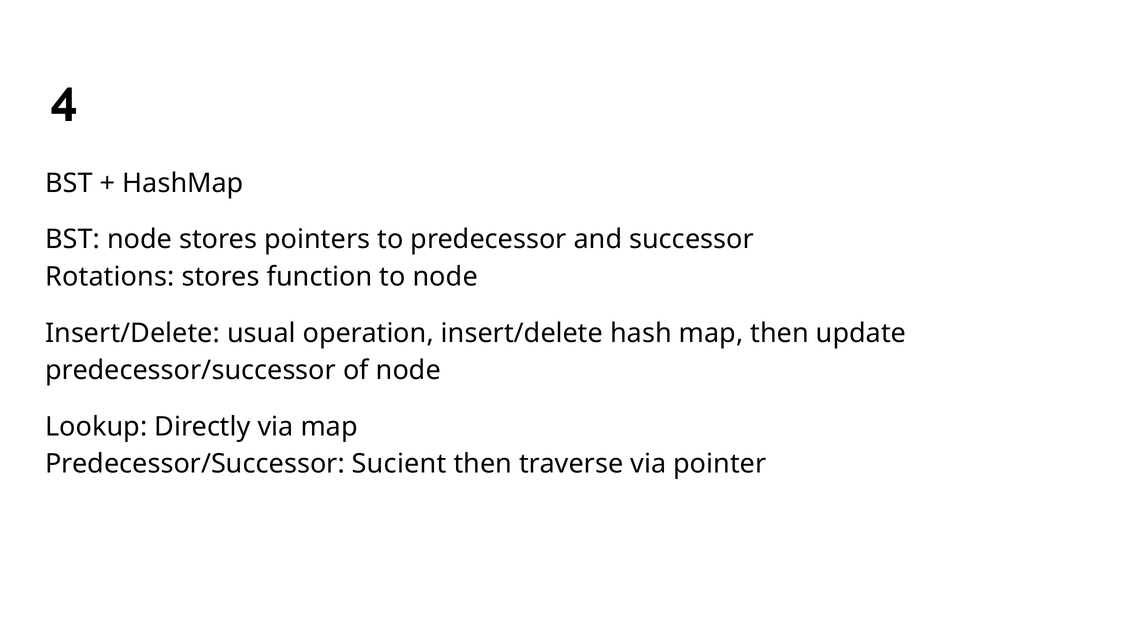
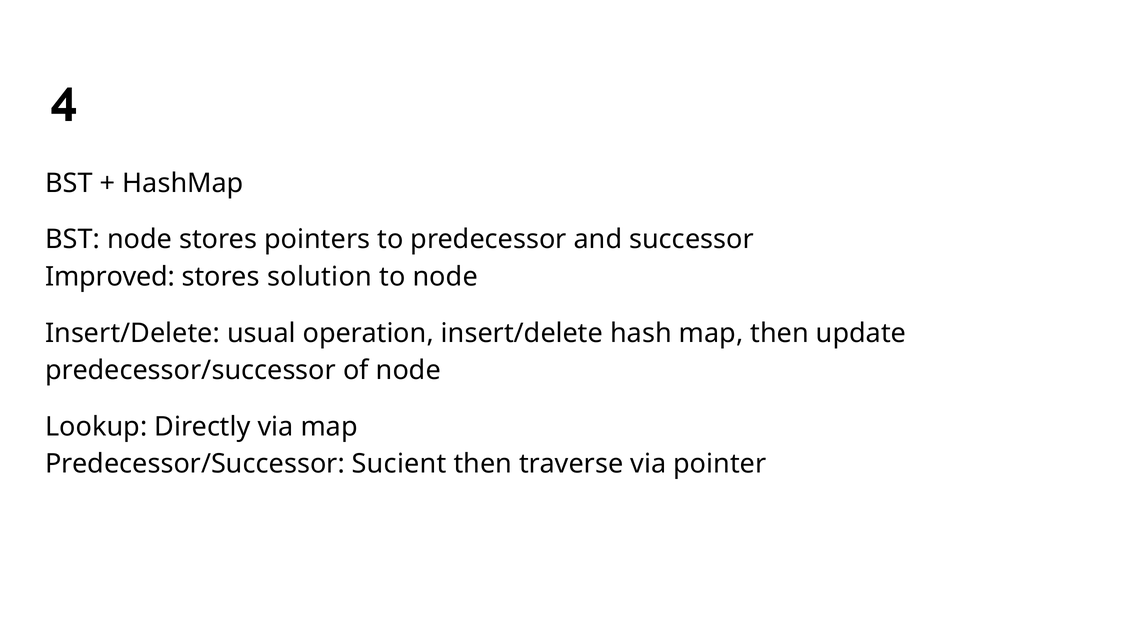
Rotations: Rotations -> Improved
function: function -> solution
